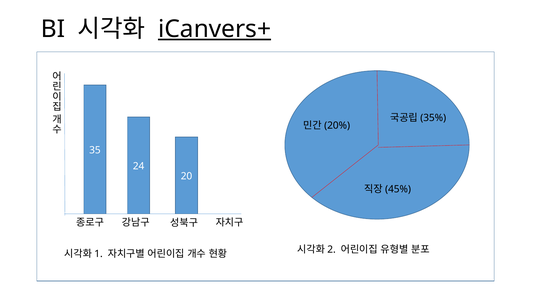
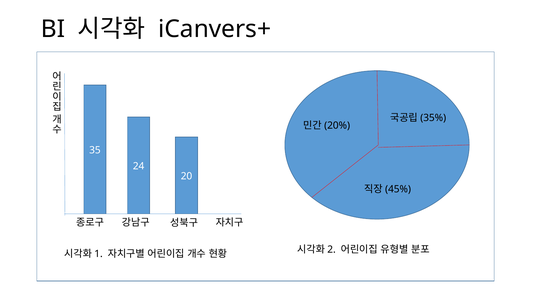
iCanvers+ underline: present -> none
